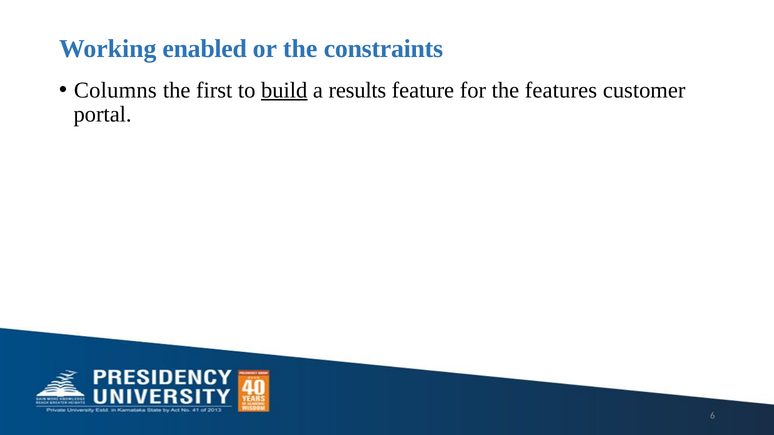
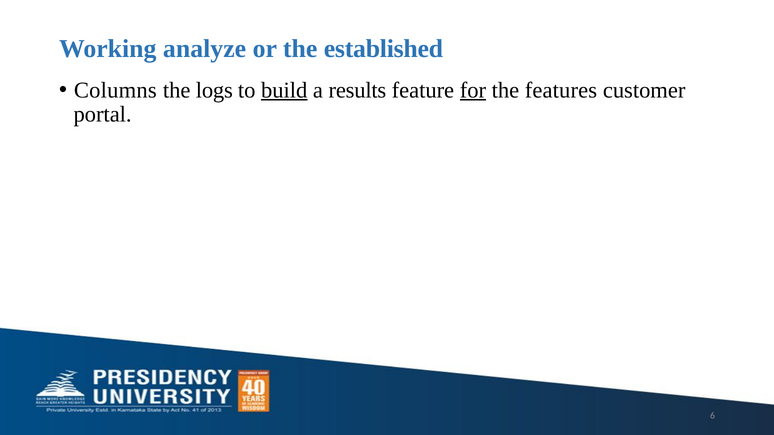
enabled: enabled -> analyze
constraints: constraints -> established
first: first -> logs
for underline: none -> present
